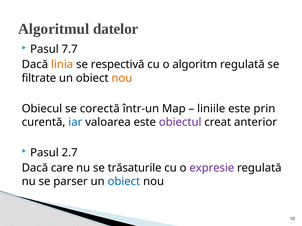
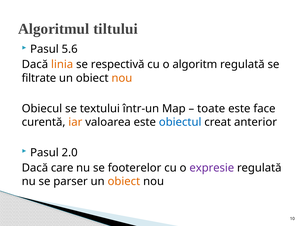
datelor: datelor -> tiltului
7.7: 7.7 -> 5.6
corectă: corectă -> textului
liniile: liniile -> toate
prin: prin -> face
iar colour: blue -> orange
obiectul colour: purple -> blue
2.7: 2.7 -> 2.0
trăsaturile: trăsaturile -> footerelor
obiect at (124, 182) colour: blue -> orange
